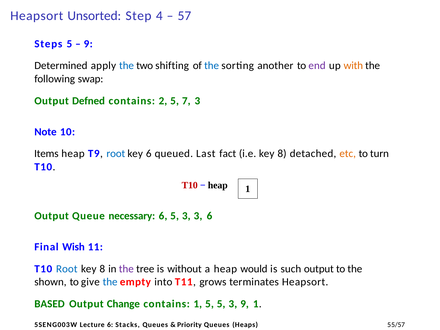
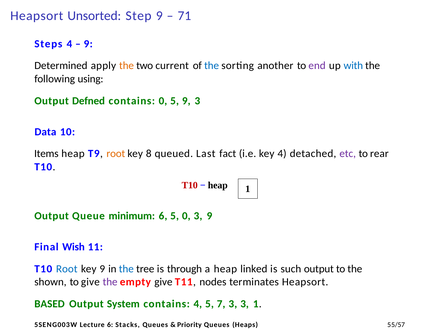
Step 4: 4 -> 9
57: 57 -> 71
Steps 5: 5 -> 4
the at (127, 66) colour: blue -> orange
shifting: shifting -> current
with colour: orange -> blue
swap: swap -> using
contains 2: 2 -> 0
5 7: 7 -> 9
Note: Note -> Data
root at (116, 154) colour: blue -> orange
key 6: 6 -> 8
i.e key 8: 8 -> 4
etc colour: orange -> purple
turn: turn -> rear
necessary: necessary -> minimum
6 5 3: 3 -> 0
3 6: 6 -> 9
8 at (102, 269): 8 -> 9
the at (126, 269) colour: purple -> blue
without: without -> through
would: would -> linked
the at (110, 282) colour: blue -> purple
empty into: into -> give
grows: grows -> nodes
Change: Change -> System
contains 1: 1 -> 4
5 5: 5 -> 7
3 9: 9 -> 3
